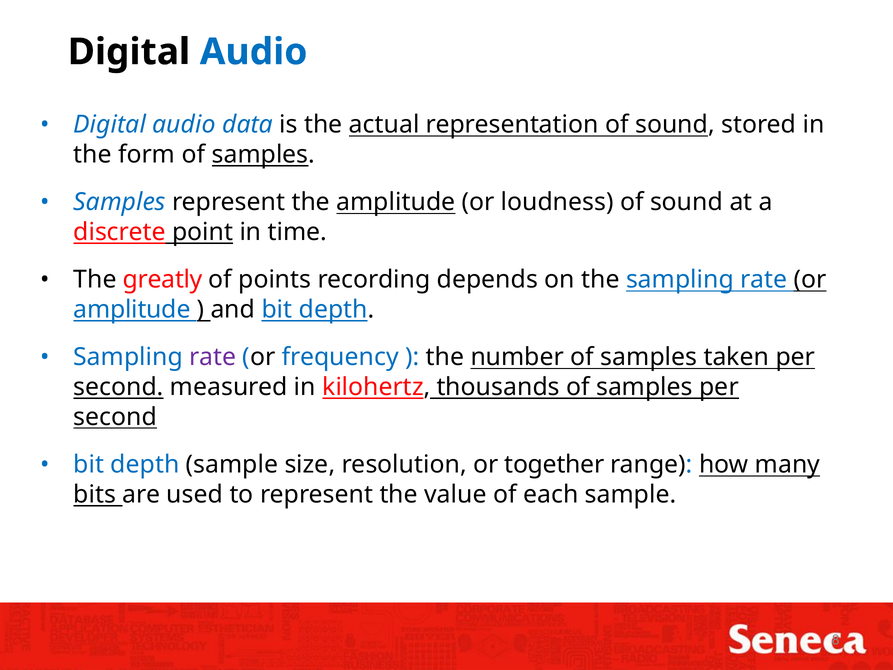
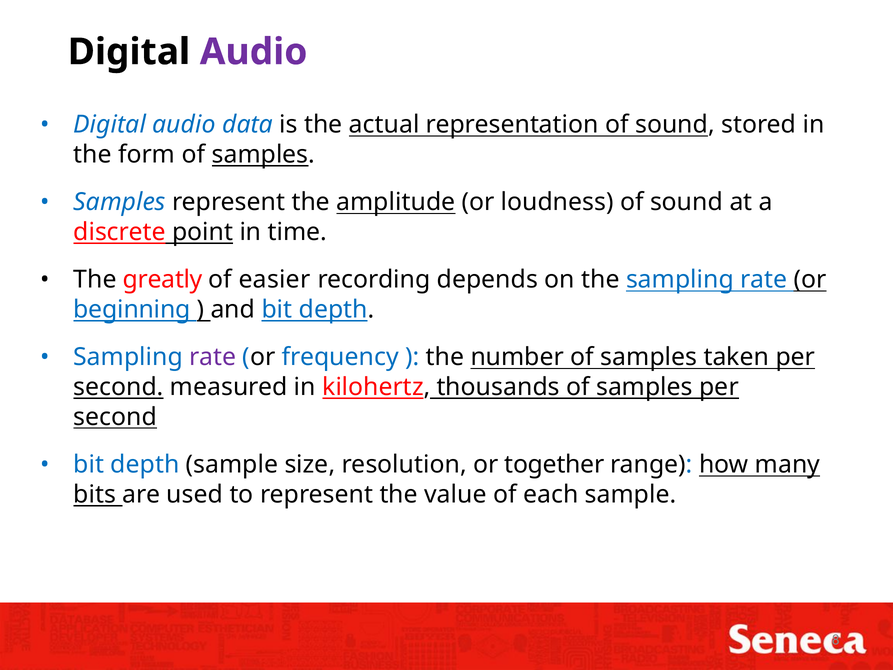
Audio at (254, 52) colour: blue -> purple
points: points -> easier
amplitude at (132, 309): amplitude -> beginning
